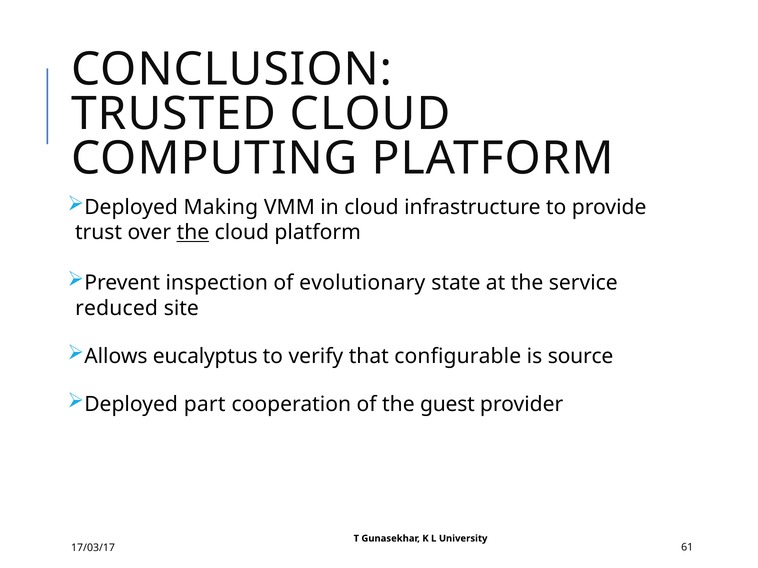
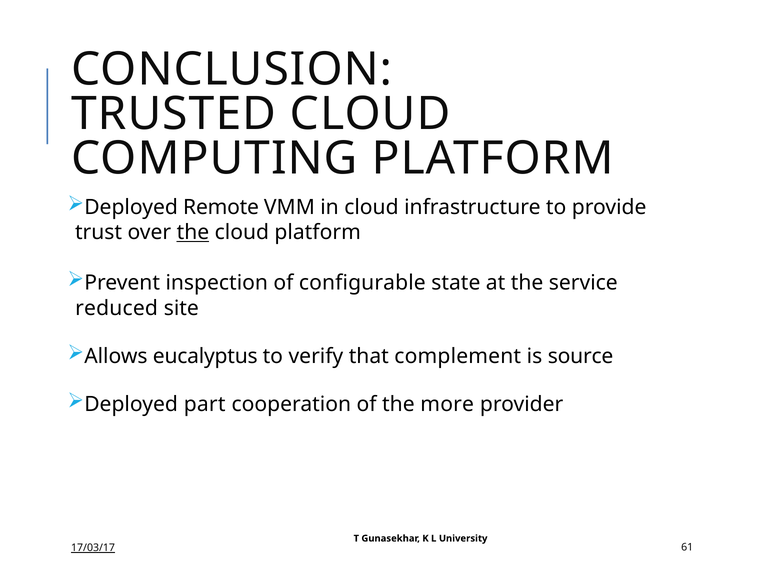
Making: Making -> Remote
evolutionary: evolutionary -> configurable
configurable: configurable -> complement
guest: guest -> more
17/03/17 underline: none -> present
